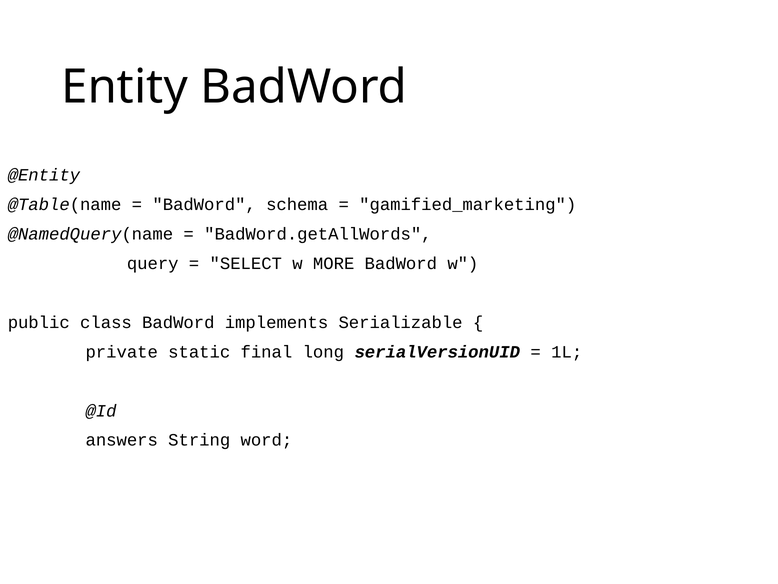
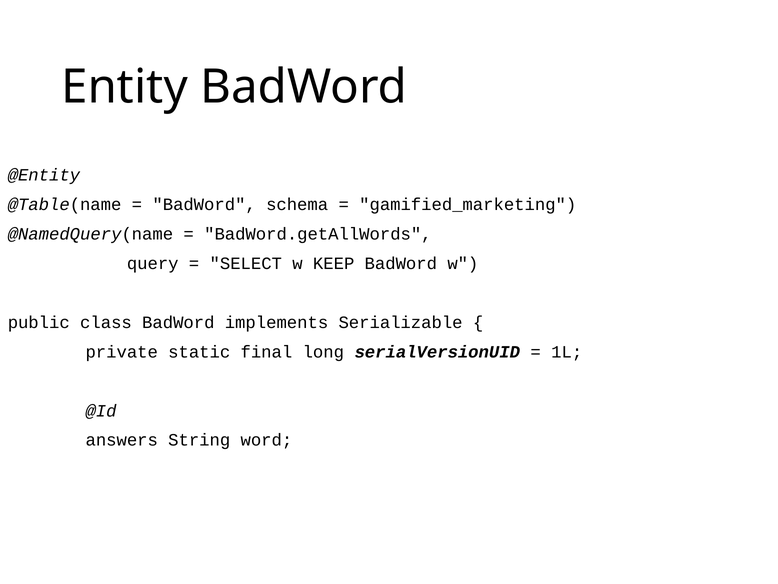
MORE: MORE -> KEEP
